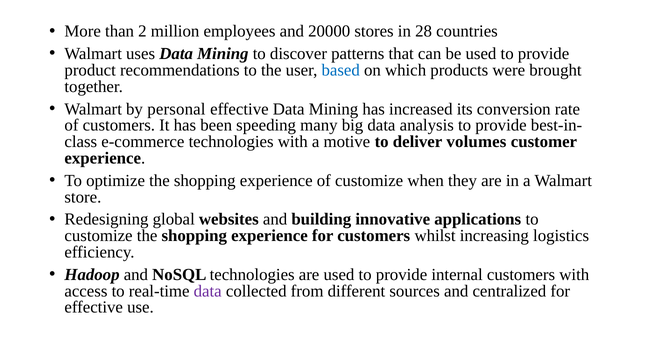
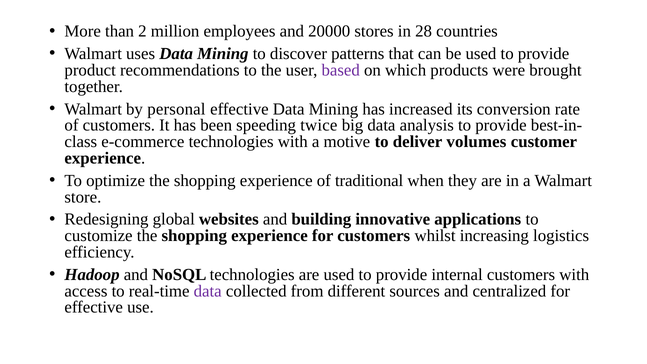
based colour: blue -> purple
many: many -> twice
of customize: customize -> traditional
